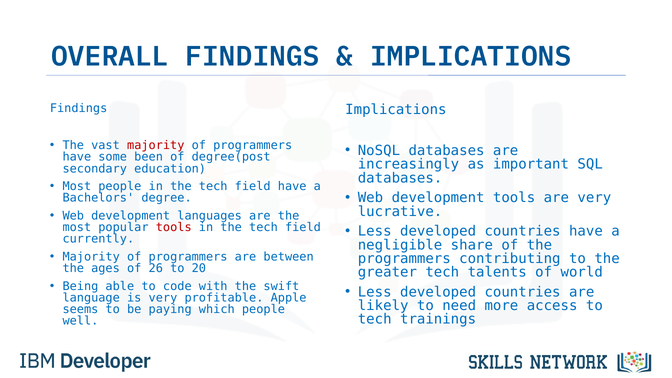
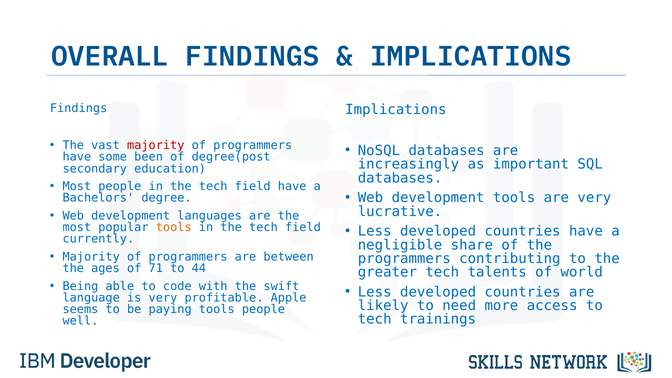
tools at (174, 227) colour: red -> orange
26: 26 -> 71
20: 20 -> 44
paying which: which -> tools
